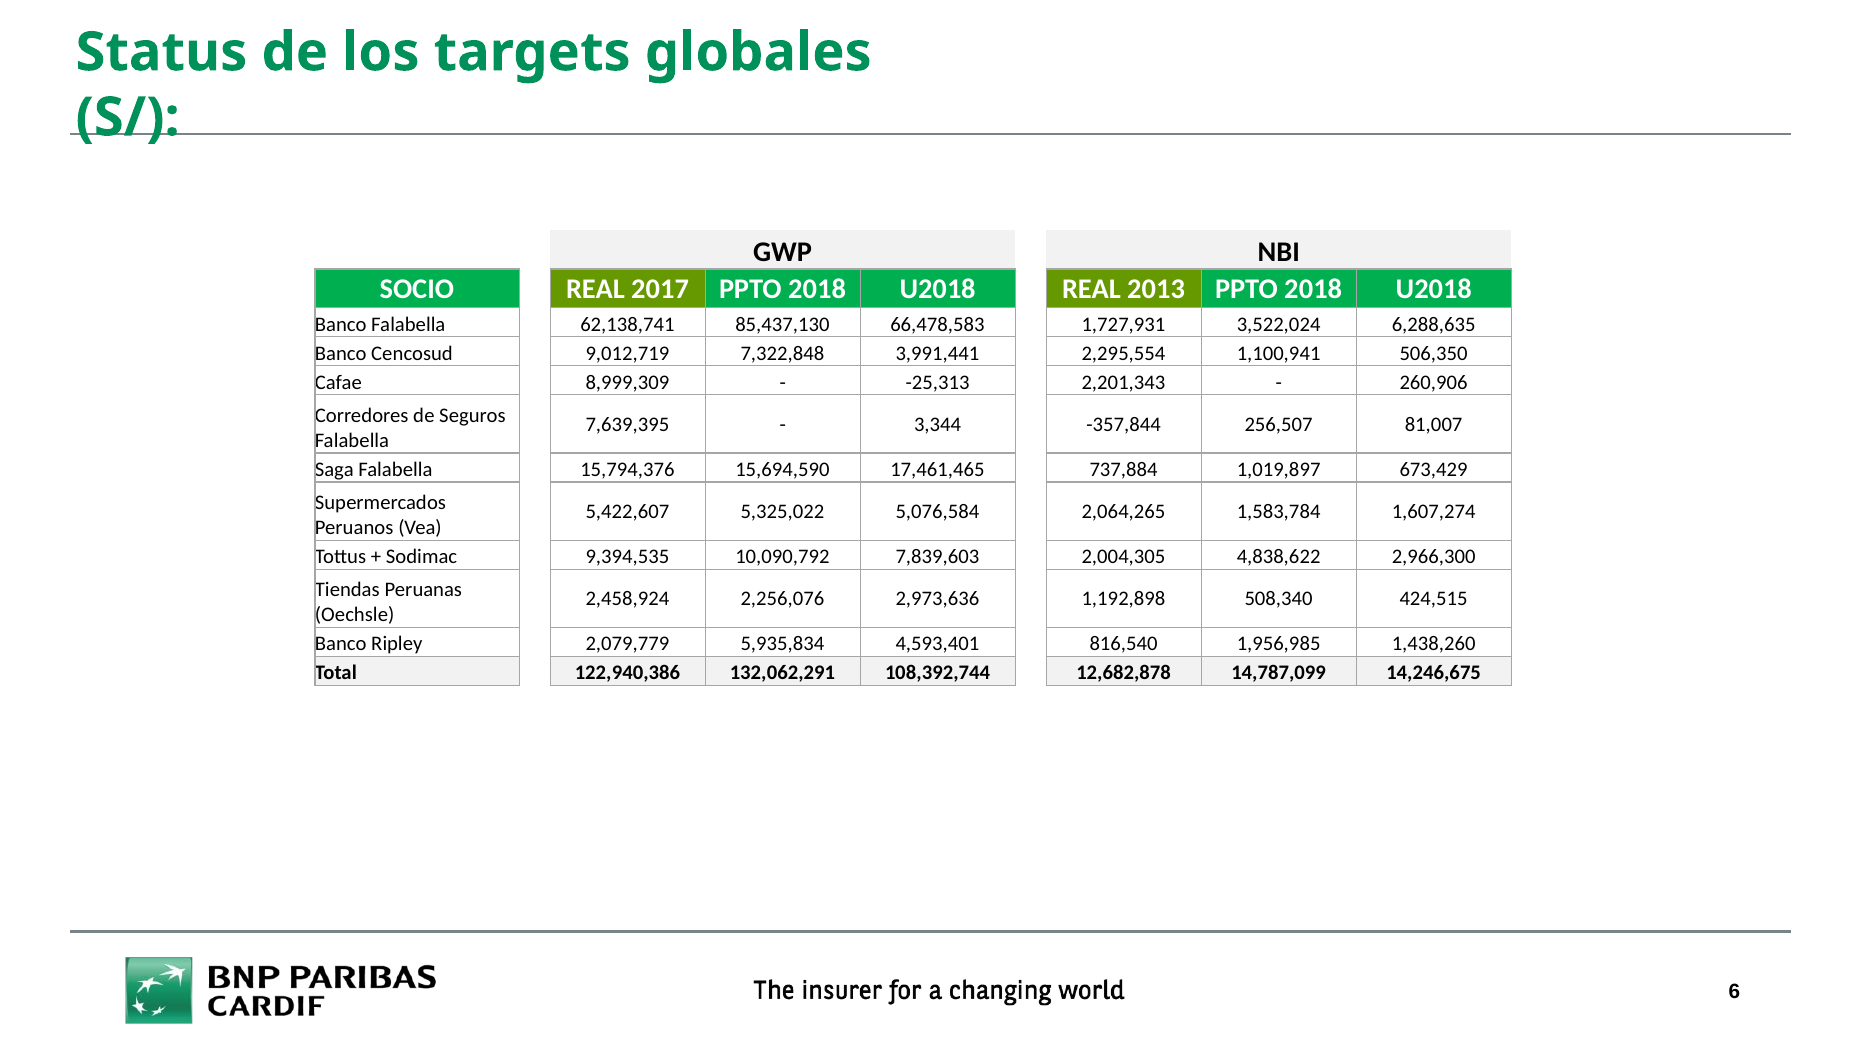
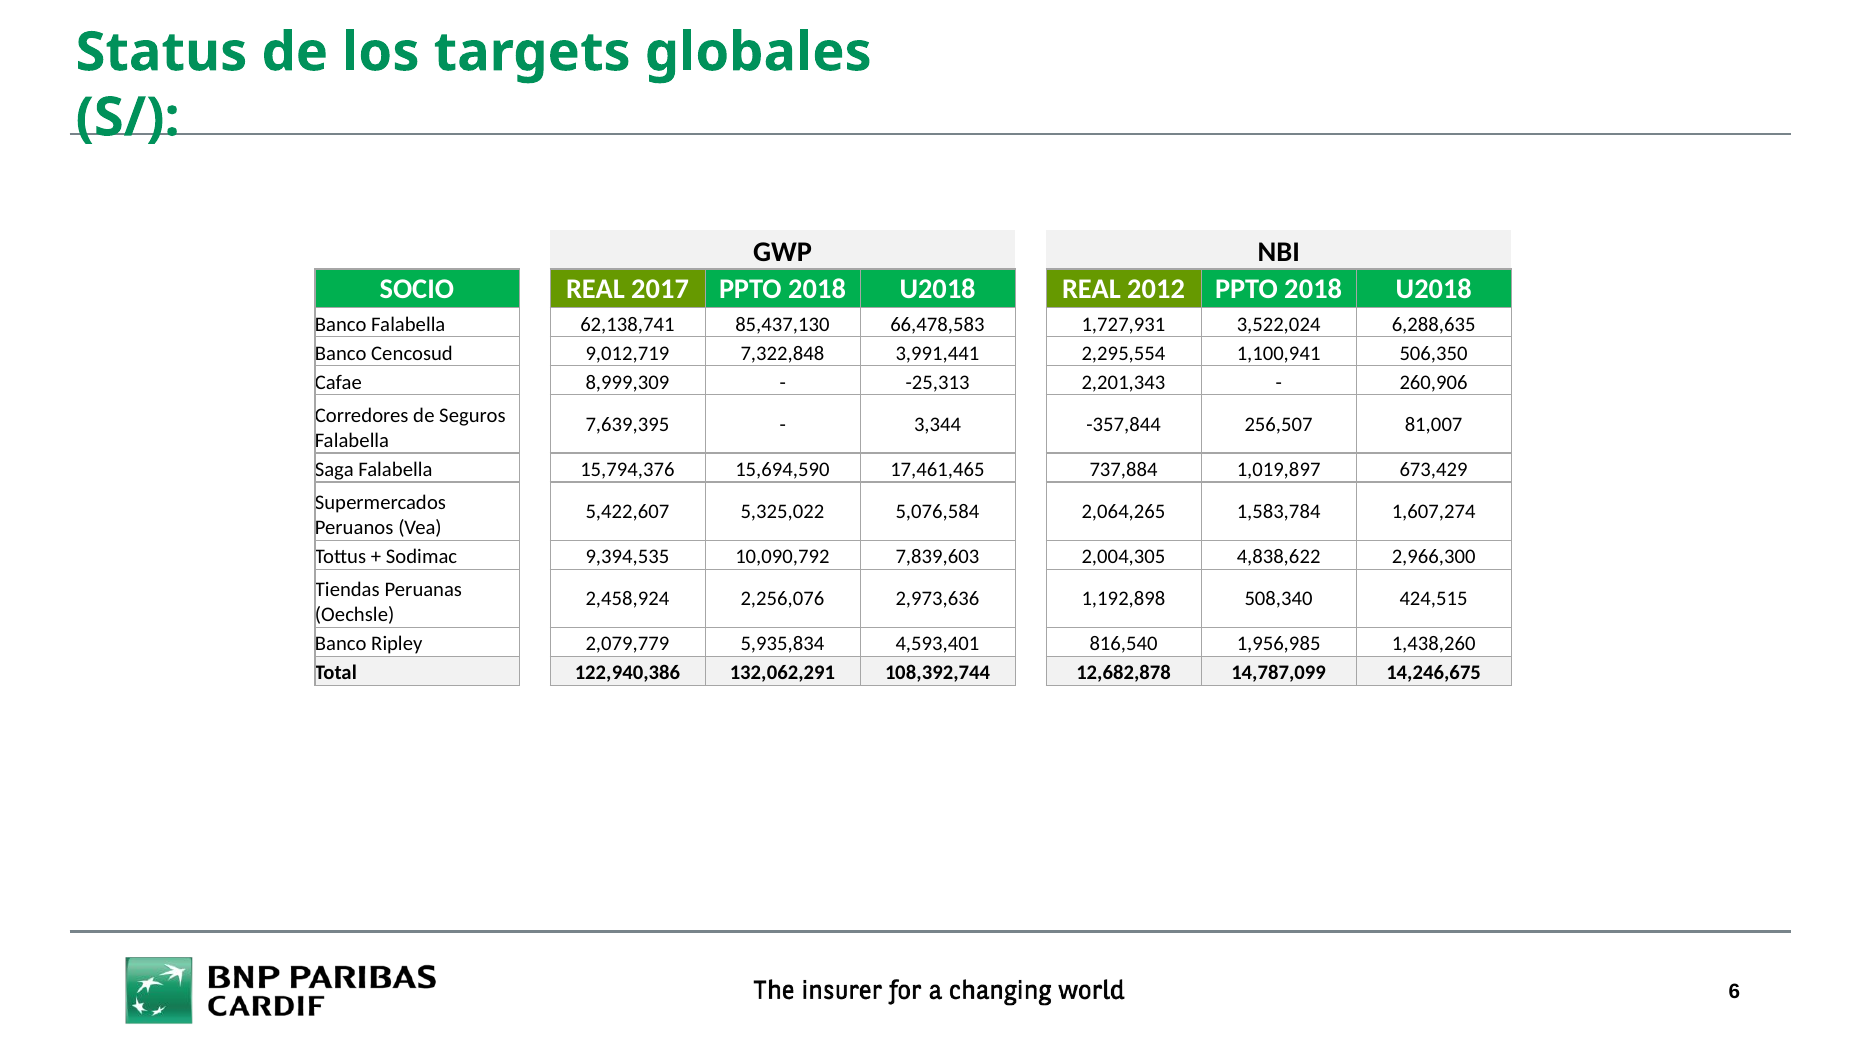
2013: 2013 -> 2012
